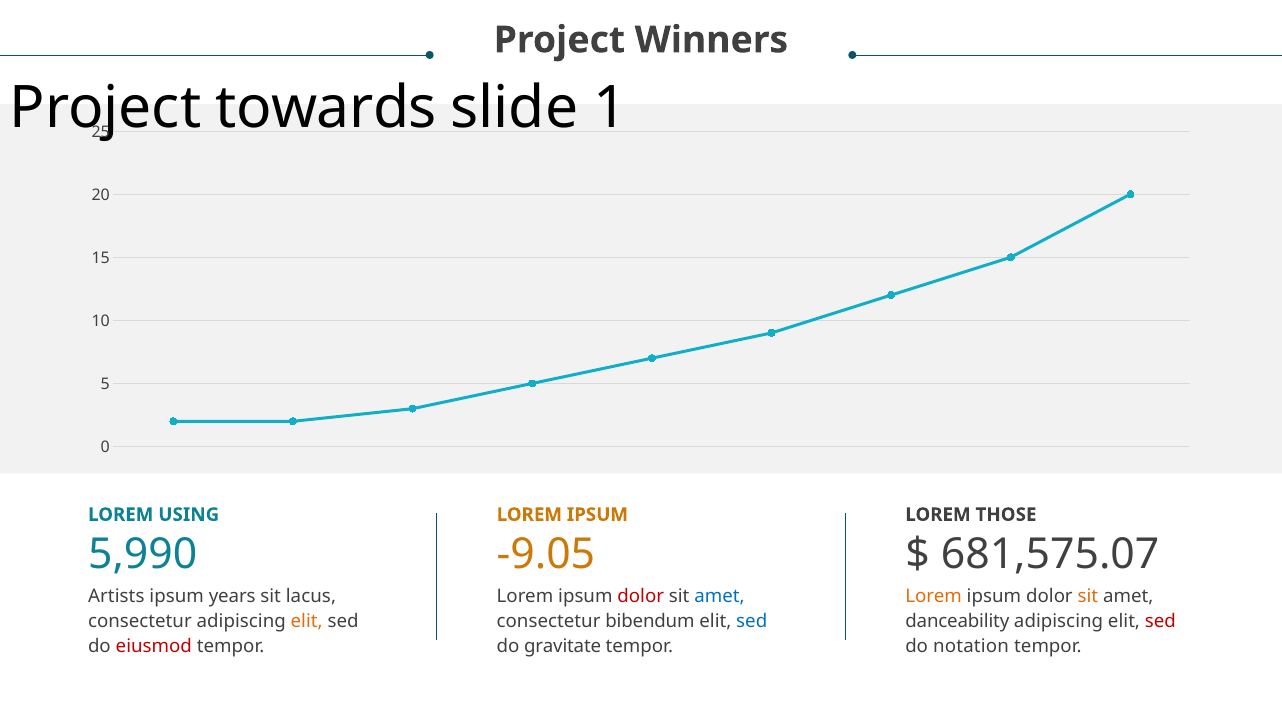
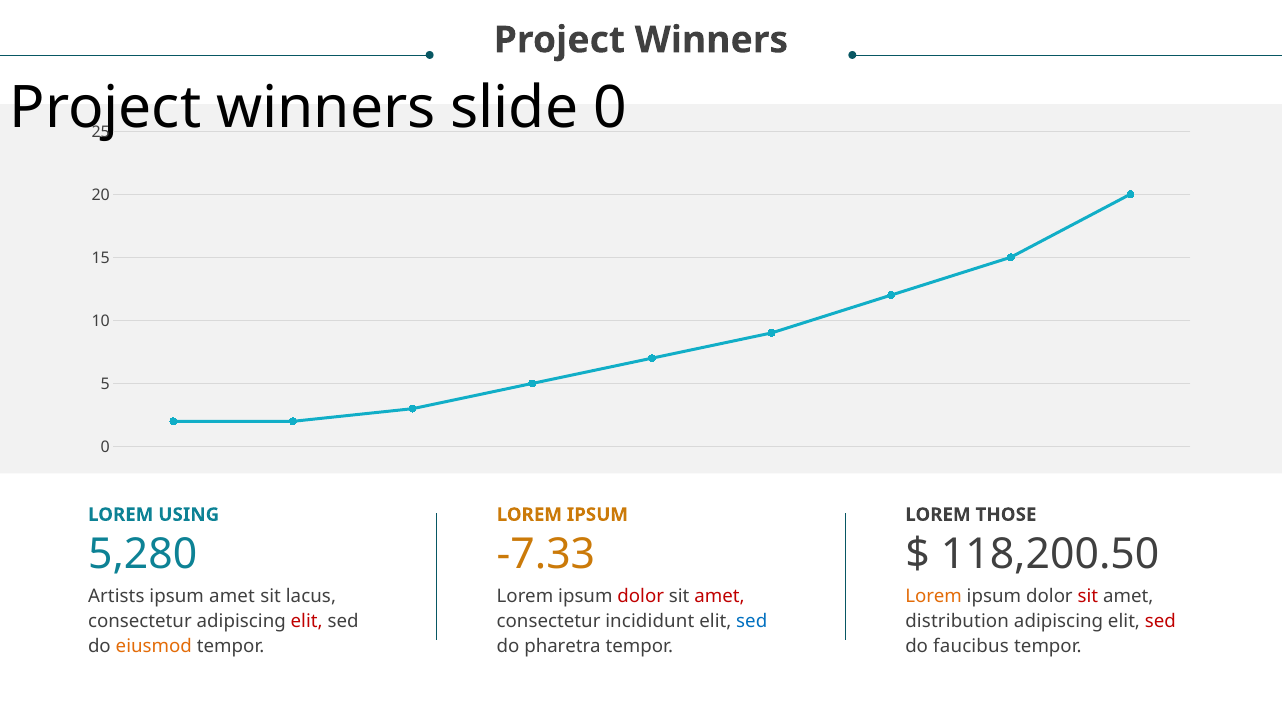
towards at (326, 108): towards -> winners
slide 1: 1 -> 0
5,990: 5,990 -> 5,280
-9.05: -9.05 -> -7.33
681,575.07: 681,575.07 -> 118,200.50
ipsum years: years -> amet
amet at (720, 596) colour: blue -> red
sit at (1088, 596) colour: orange -> red
elit at (307, 621) colour: orange -> red
bibendum: bibendum -> incididunt
danceability: danceability -> distribution
eiusmod colour: red -> orange
gravitate: gravitate -> pharetra
notation: notation -> faucibus
